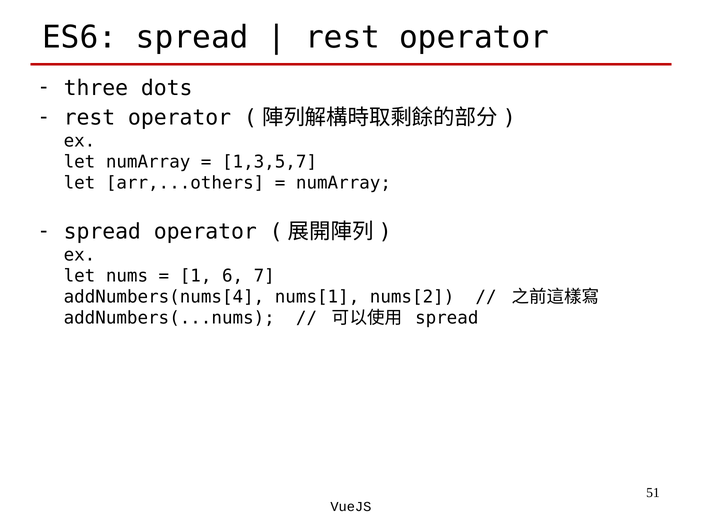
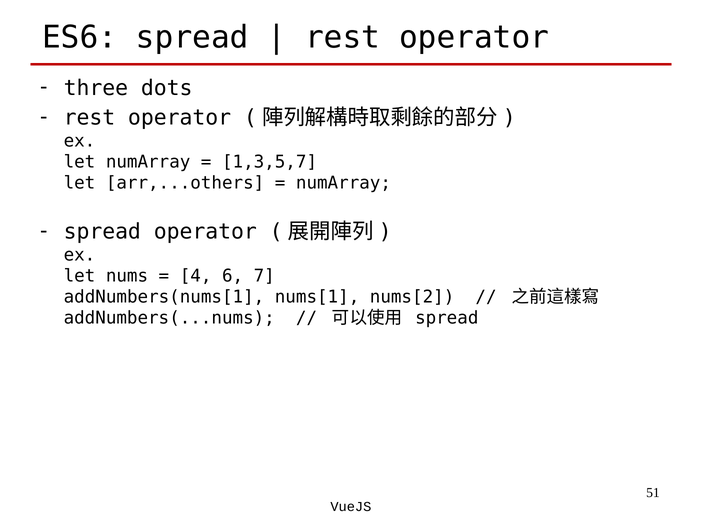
1: 1 -> 4
addNumbers(nums[4: addNumbers(nums[4 -> addNumbers(nums[1
